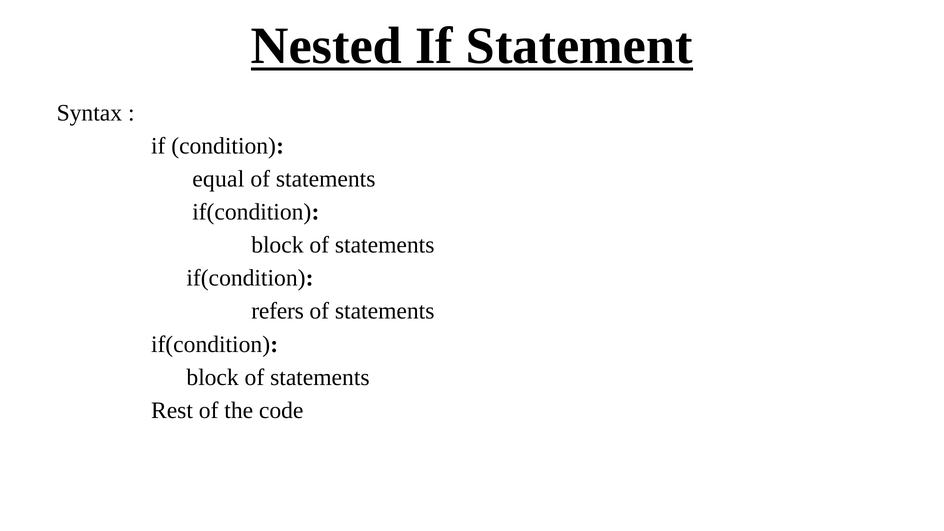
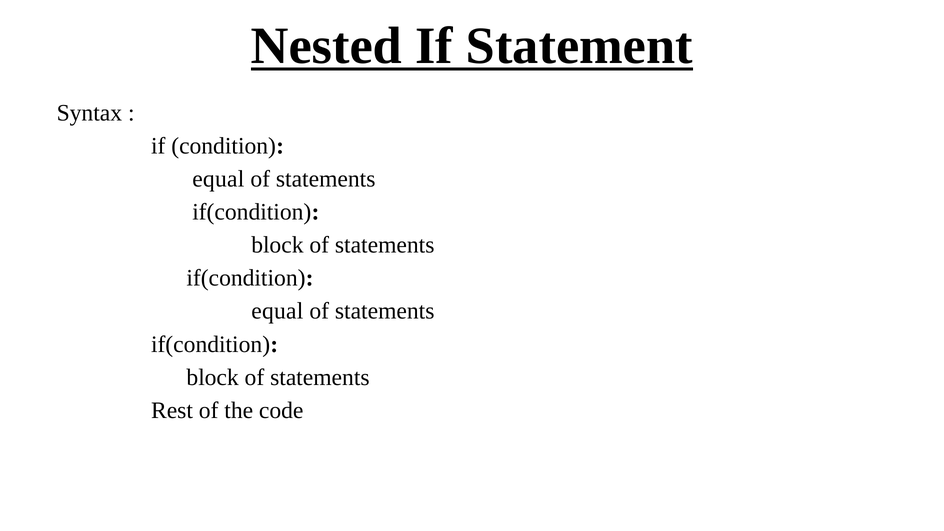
refers at (278, 311): refers -> equal
